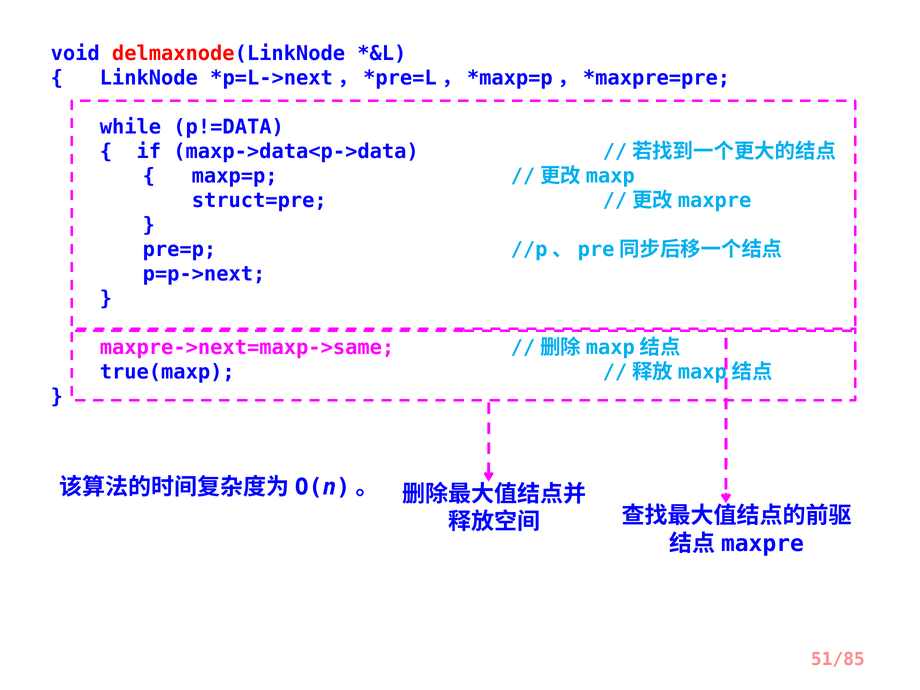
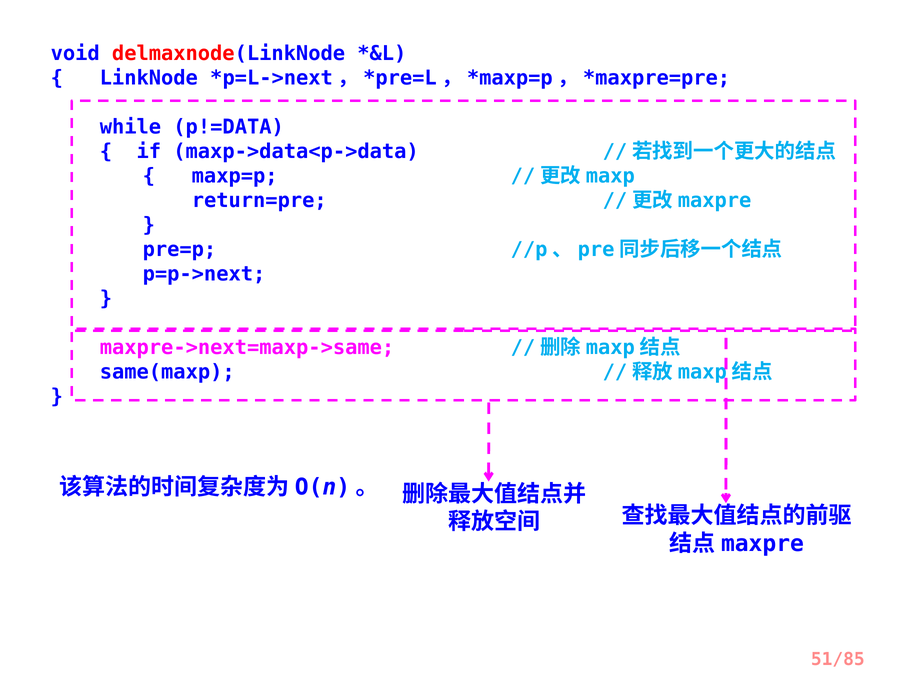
struct=pre: struct=pre -> return=pre
true(maxp: true(maxp -> same(maxp
